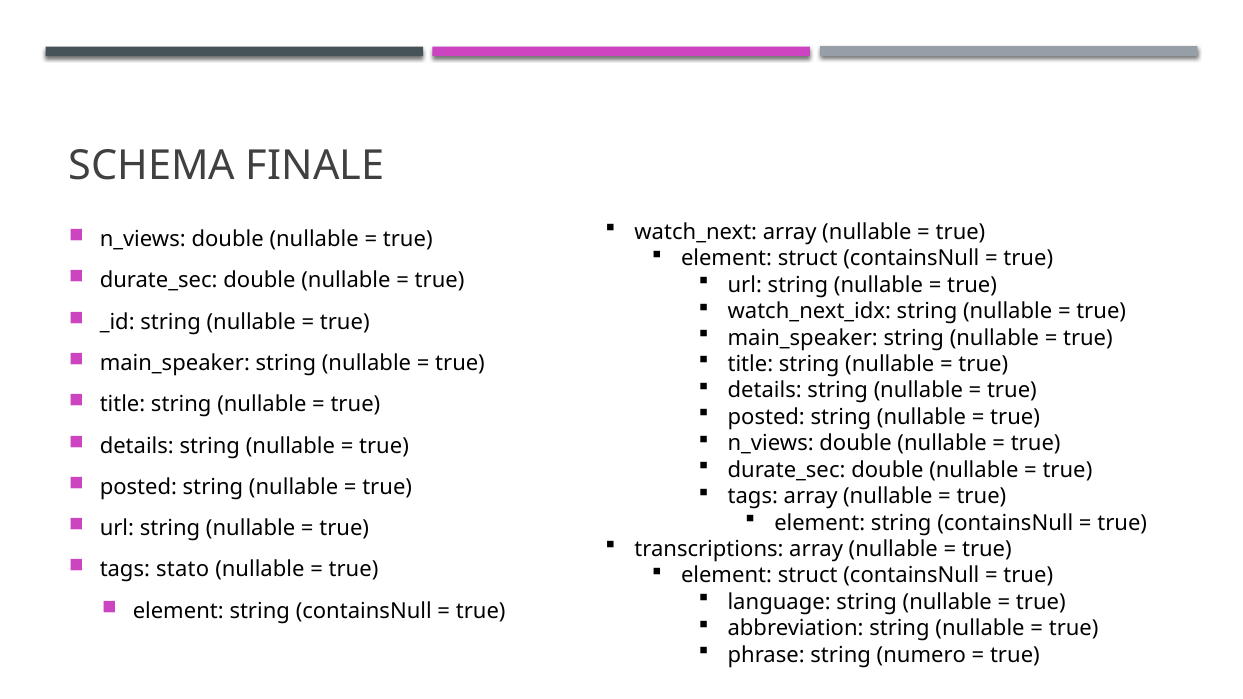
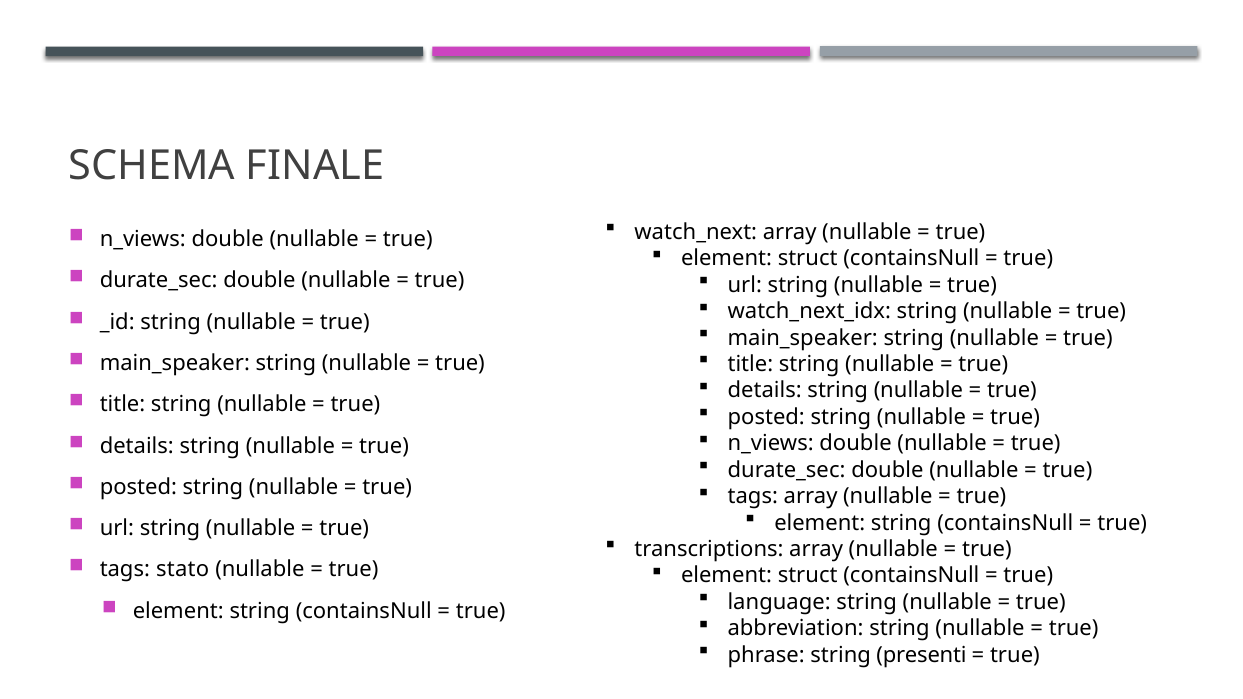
numero: numero -> presenti
